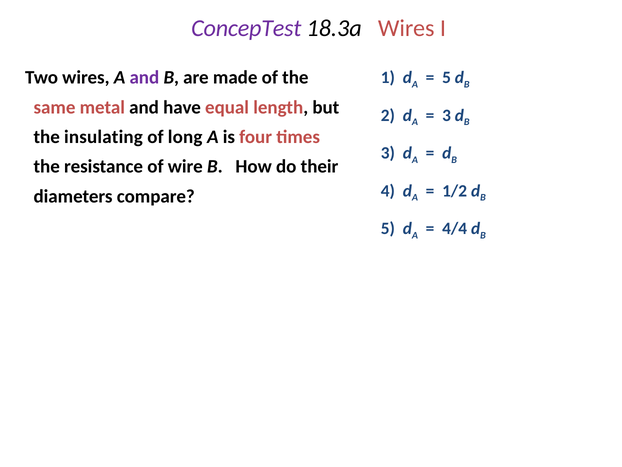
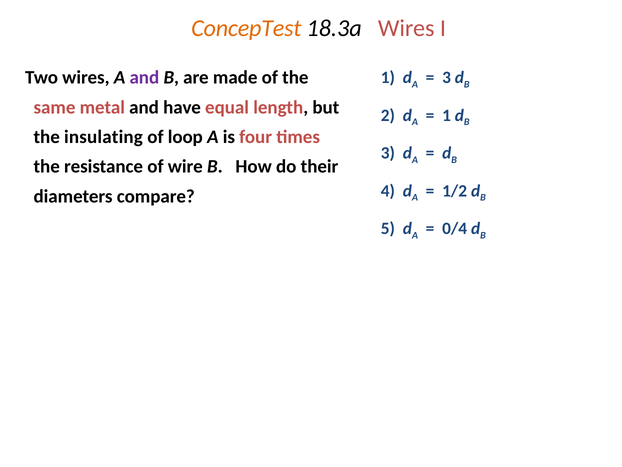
ConcepTest colour: purple -> orange
5 at (447, 78): 5 -> 3
3 at (447, 115): 3 -> 1
long: long -> loop
4/4: 4/4 -> 0/4
